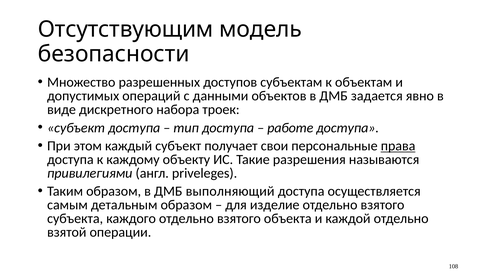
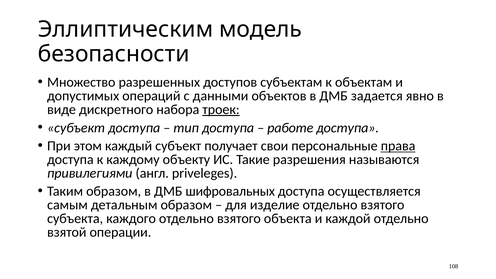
Отсутствующим: Отсутствующим -> Эллиптическим
троек underline: none -> present
выполняющий: выполняющий -> шифровальных
